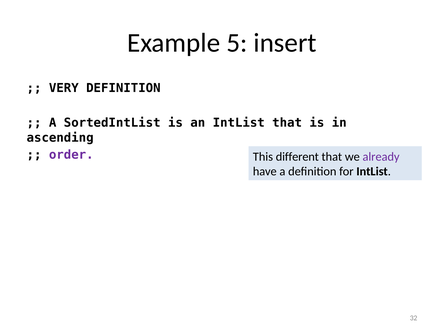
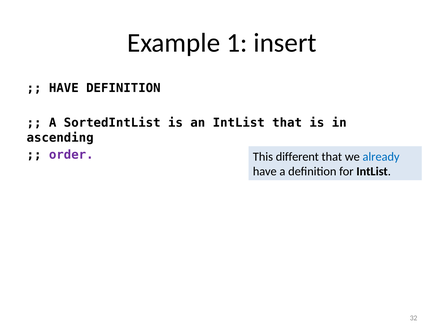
5: 5 -> 1
VERY at (64, 88): VERY -> HAVE
already colour: purple -> blue
